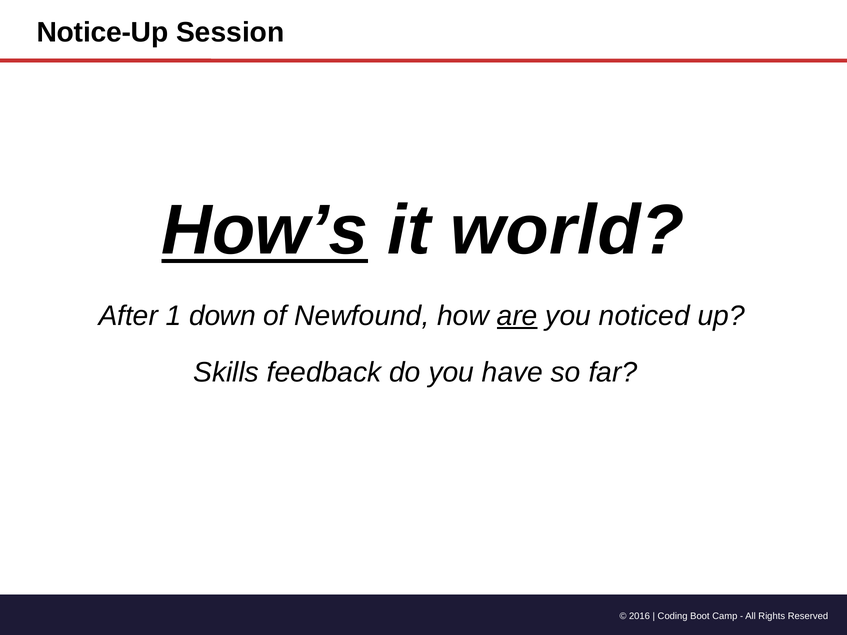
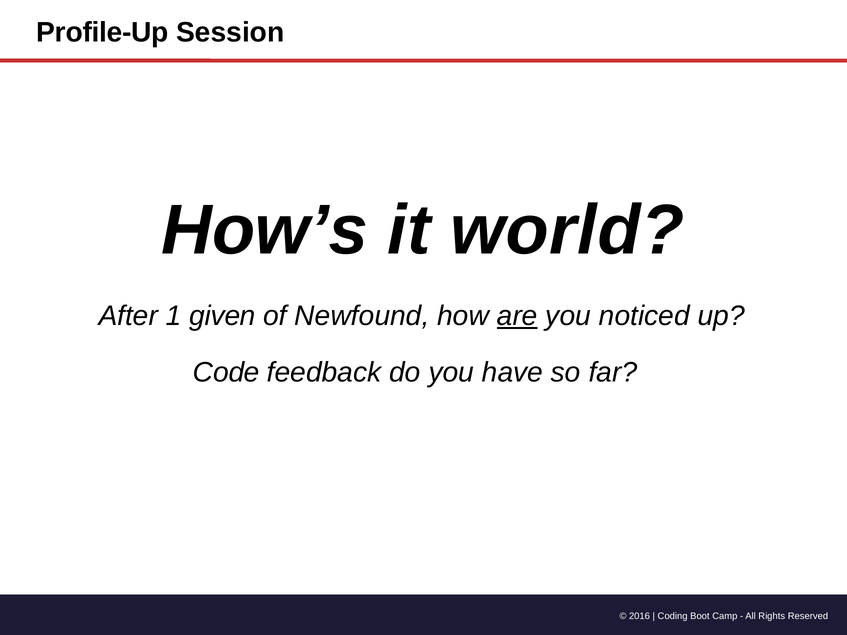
Notice-Up: Notice-Up -> Profile-Up
How’s underline: present -> none
down: down -> given
Skills: Skills -> Code
